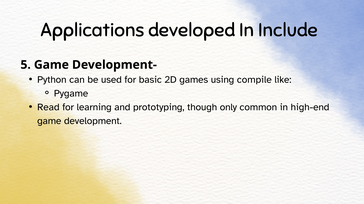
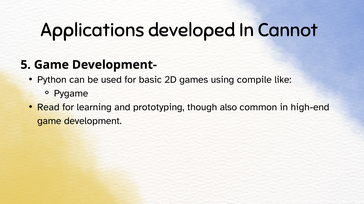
Include: Include -> Cannot
only: only -> also
